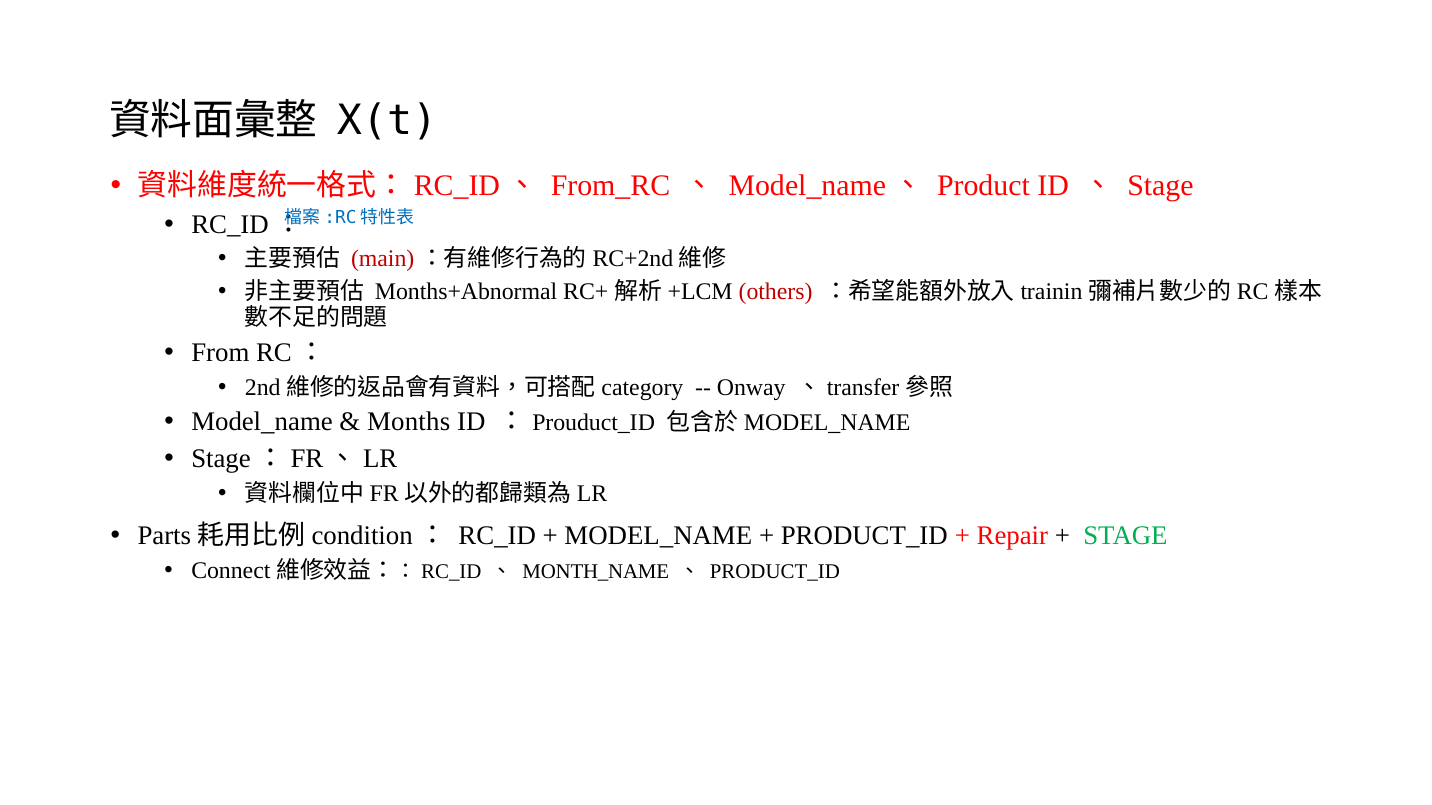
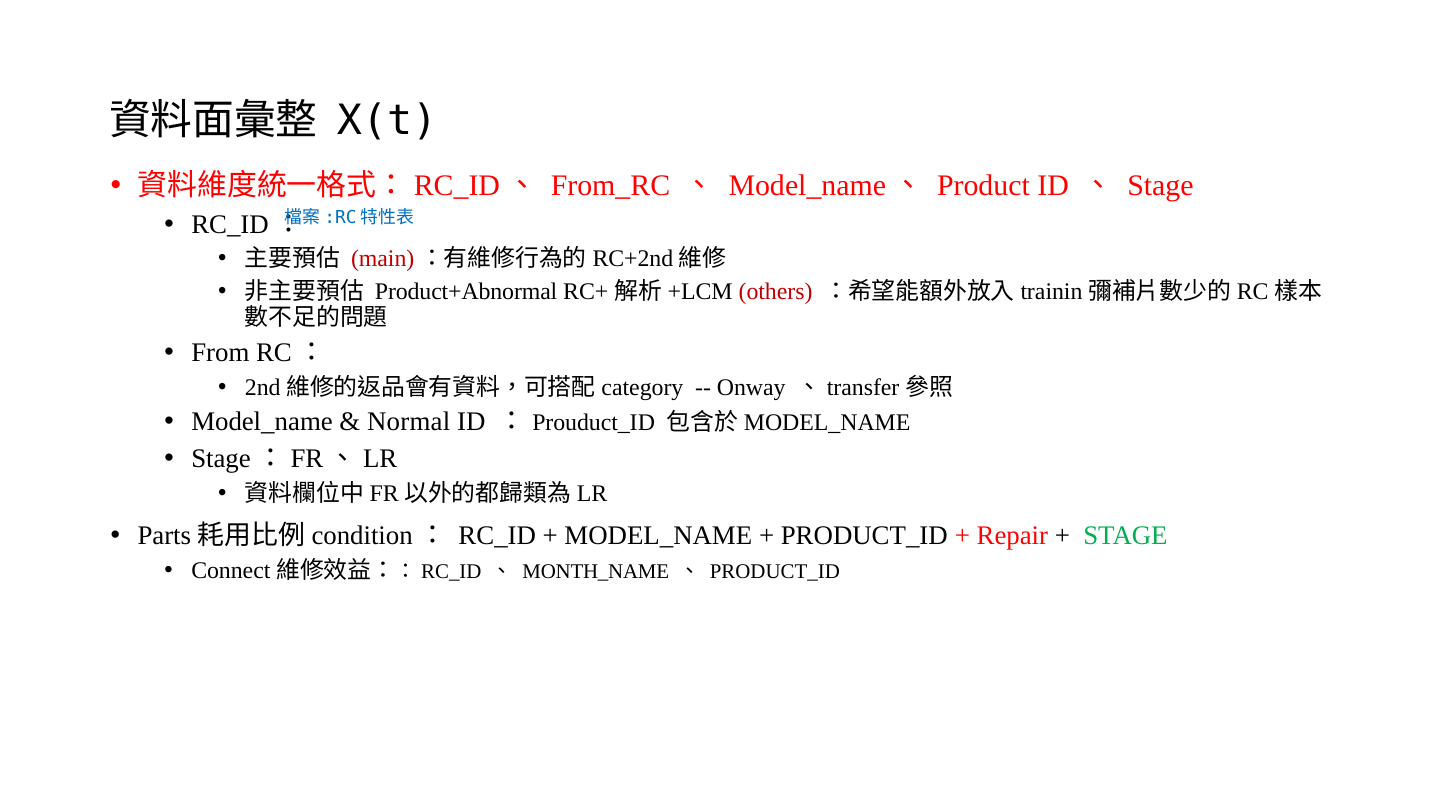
Months+Abnormal: Months+Abnormal -> Product+Abnormal
Months: Months -> Normal
